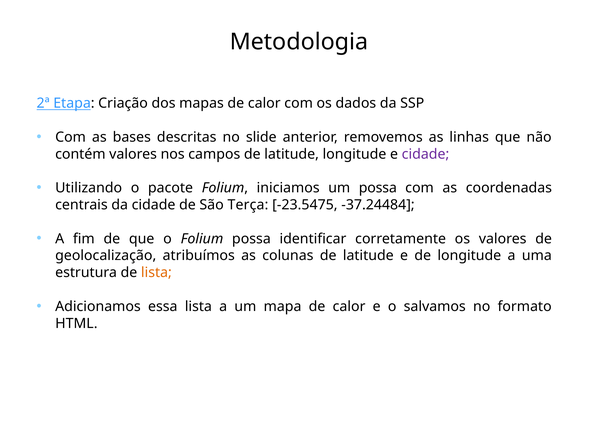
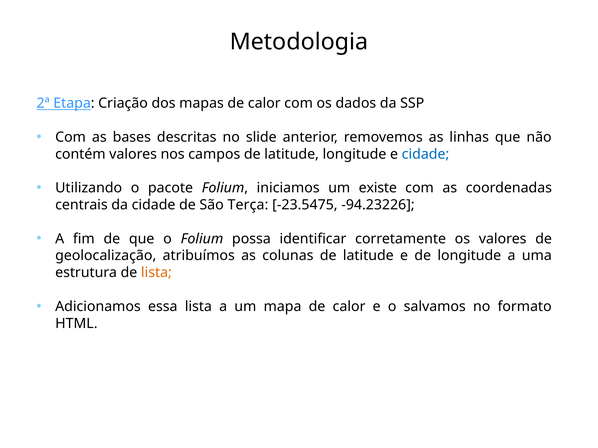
cidade at (426, 154) colour: purple -> blue
um possa: possa -> existe
-37.24484: -37.24484 -> -94.23226
